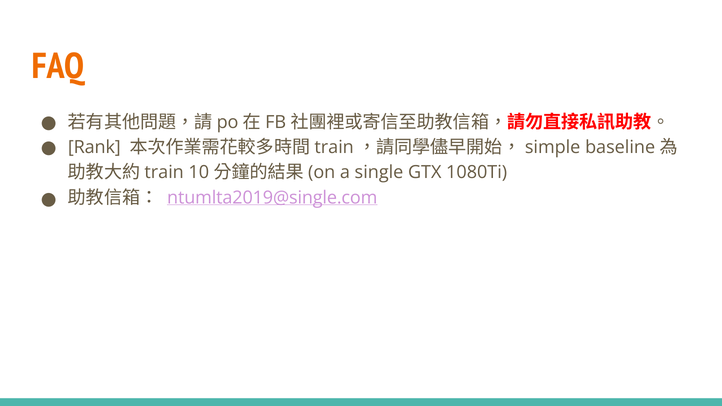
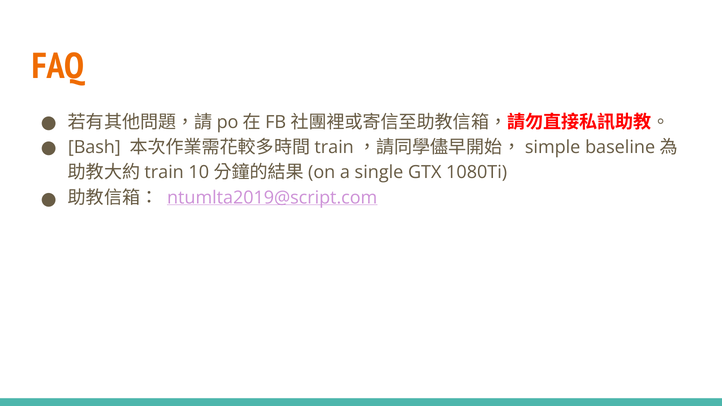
Rank: Rank -> Bash
ntumlta2019@single.com: ntumlta2019@single.com -> ntumlta2019@script.com
